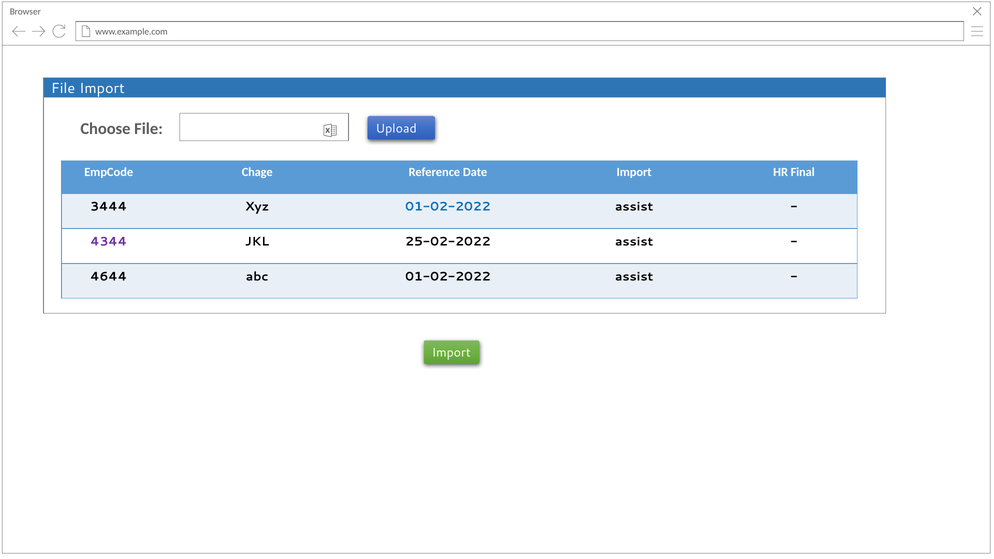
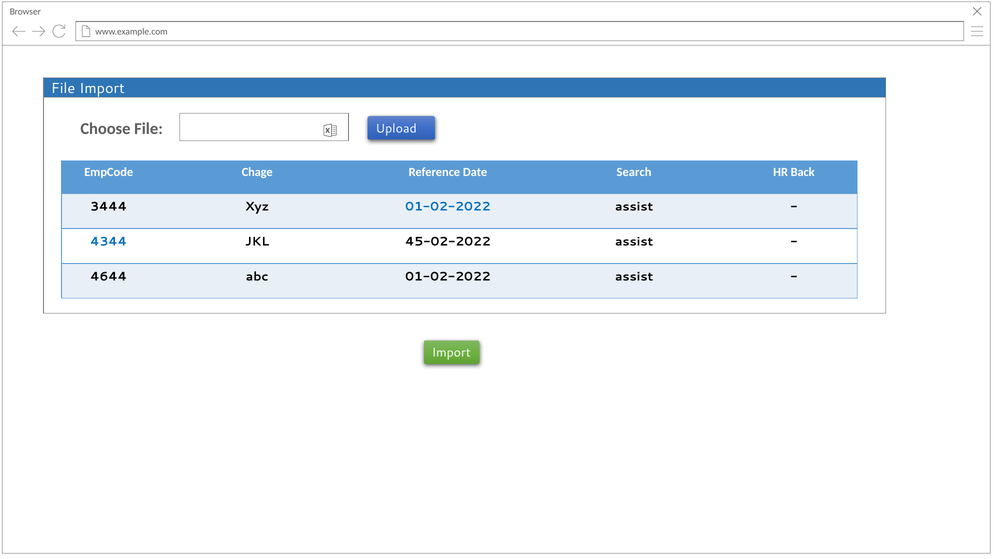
Date Import: Import -> Search
Final: Final -> Back
4344 colour: purple -> blue
25-02-2022: 25-02-2022 -> 45-02-2022
